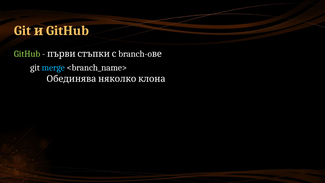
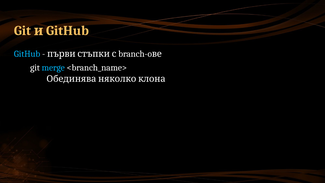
GitHub at (27, 54) colour: light green -> light blue
